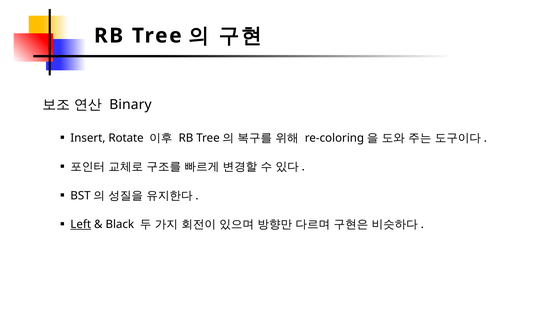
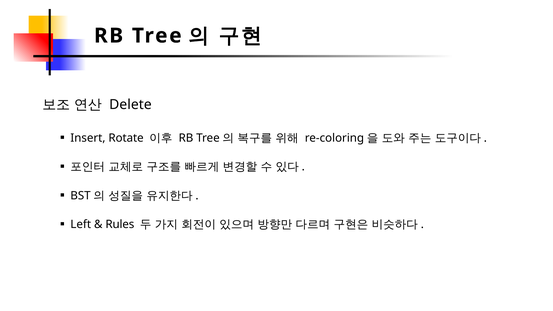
Binary: Binary -> Delete
Left underline: present -> none
Black: Black -> Rules
